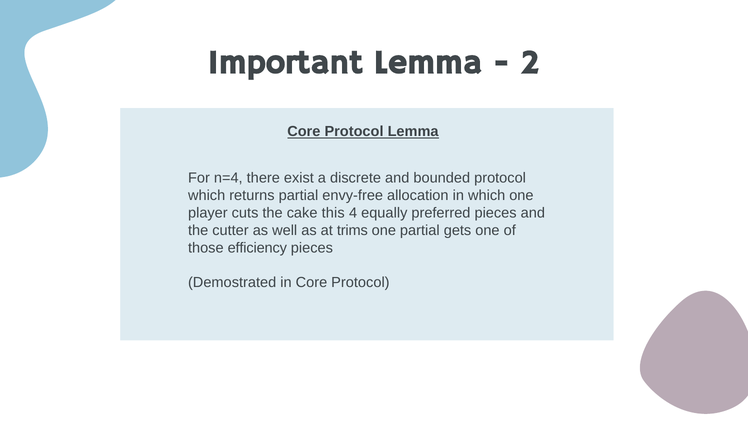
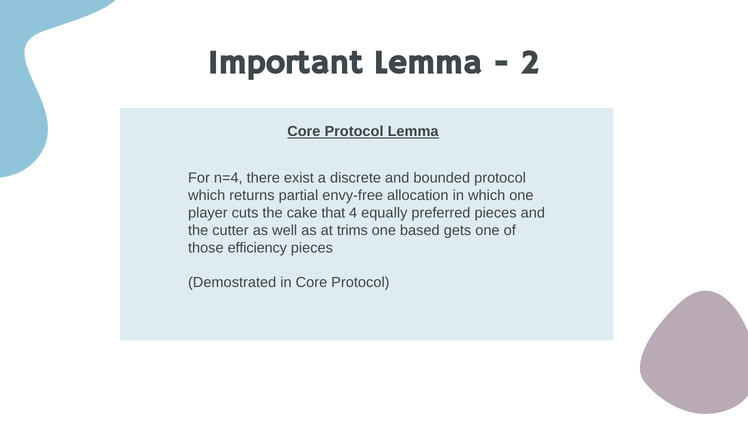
this: this -> that
one partial: partial -> based
